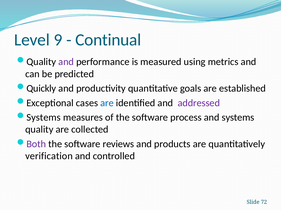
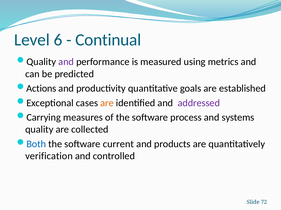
9: 9 -> 6
Quickly: Quickly -> Actions
are at (107, 103) colour: blue -> orange
Systems at (44, 118): Systems -> Carrying
Both colour: purple -> blue
reviews: reviews -> current
